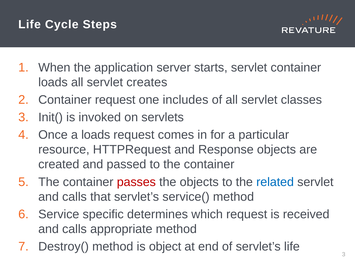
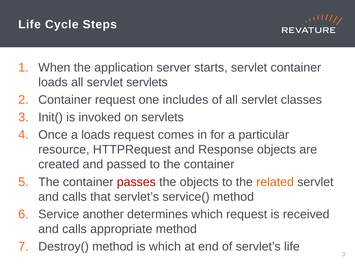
servlet creates: creates -> servlets
related colour: blue -> orange
specific: specific -> another
is object: object -> which
